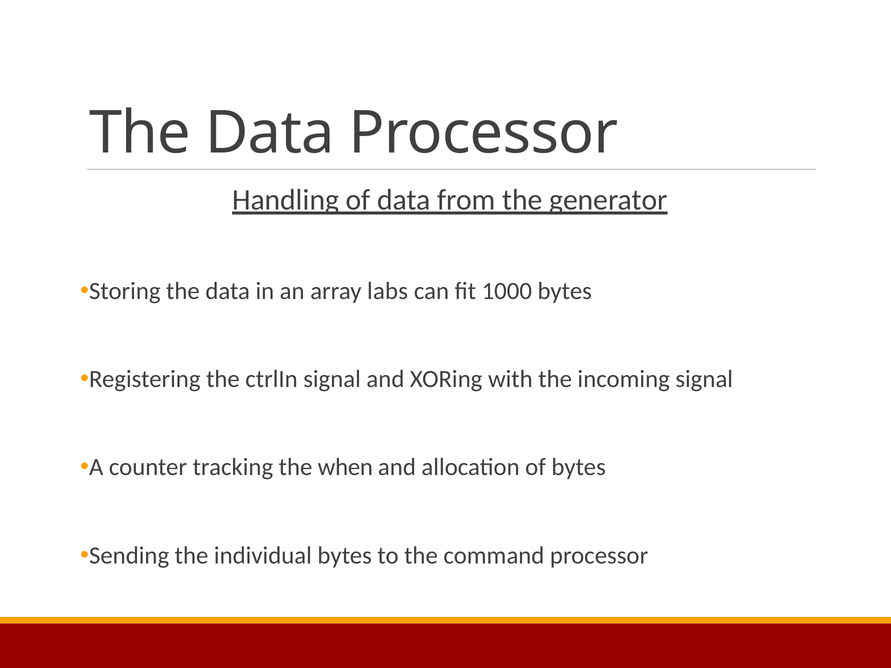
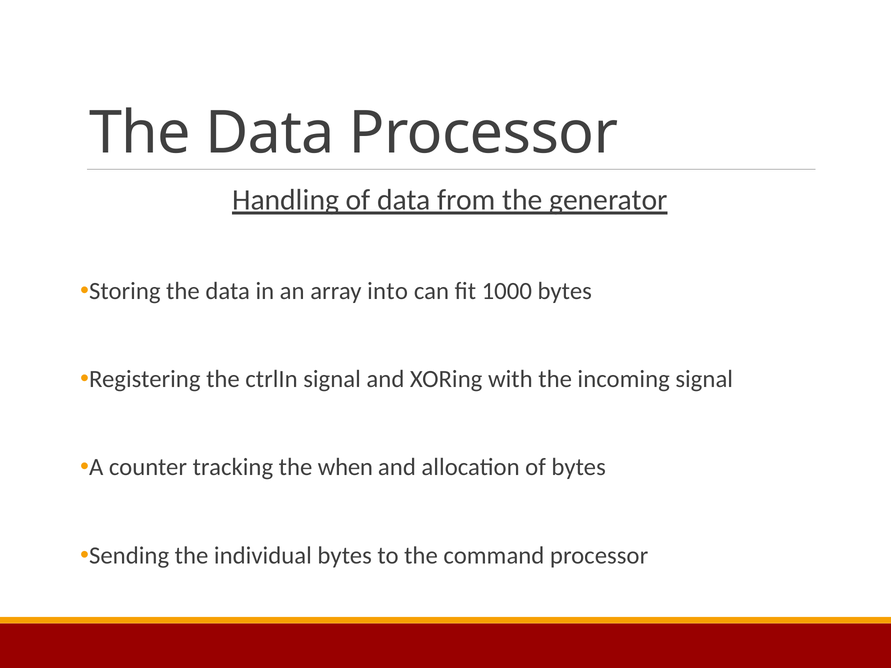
labs: labs -> into
